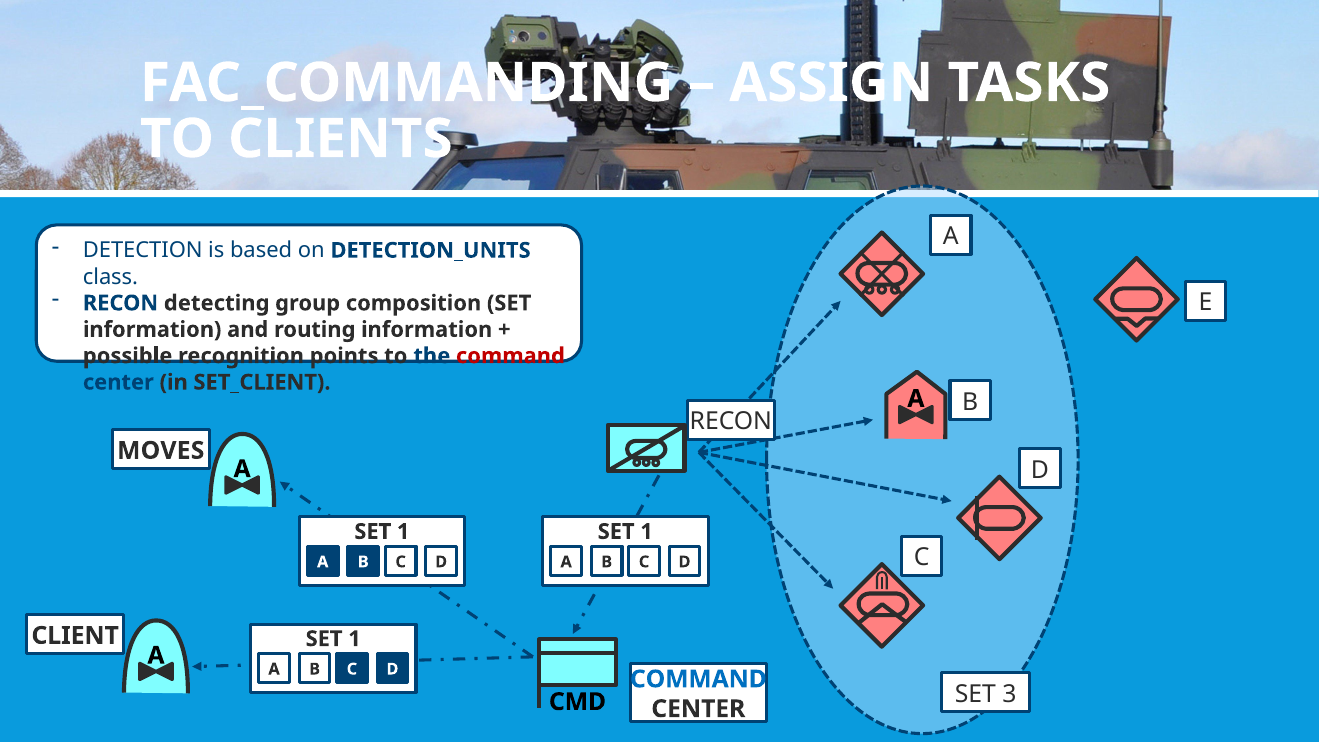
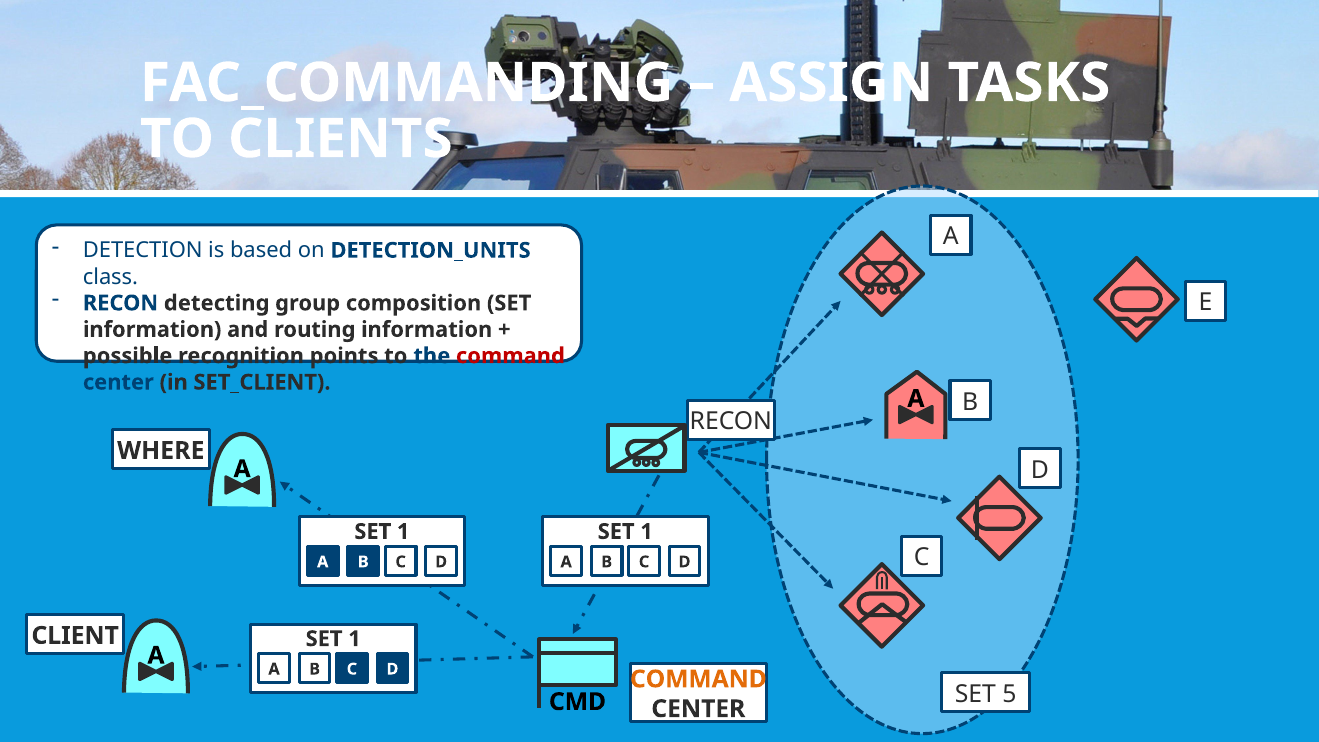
MOVES: MOVES -> WHERE
COMMAND at (698, 679) colour: blue -> orange
3: 3 -> 5
